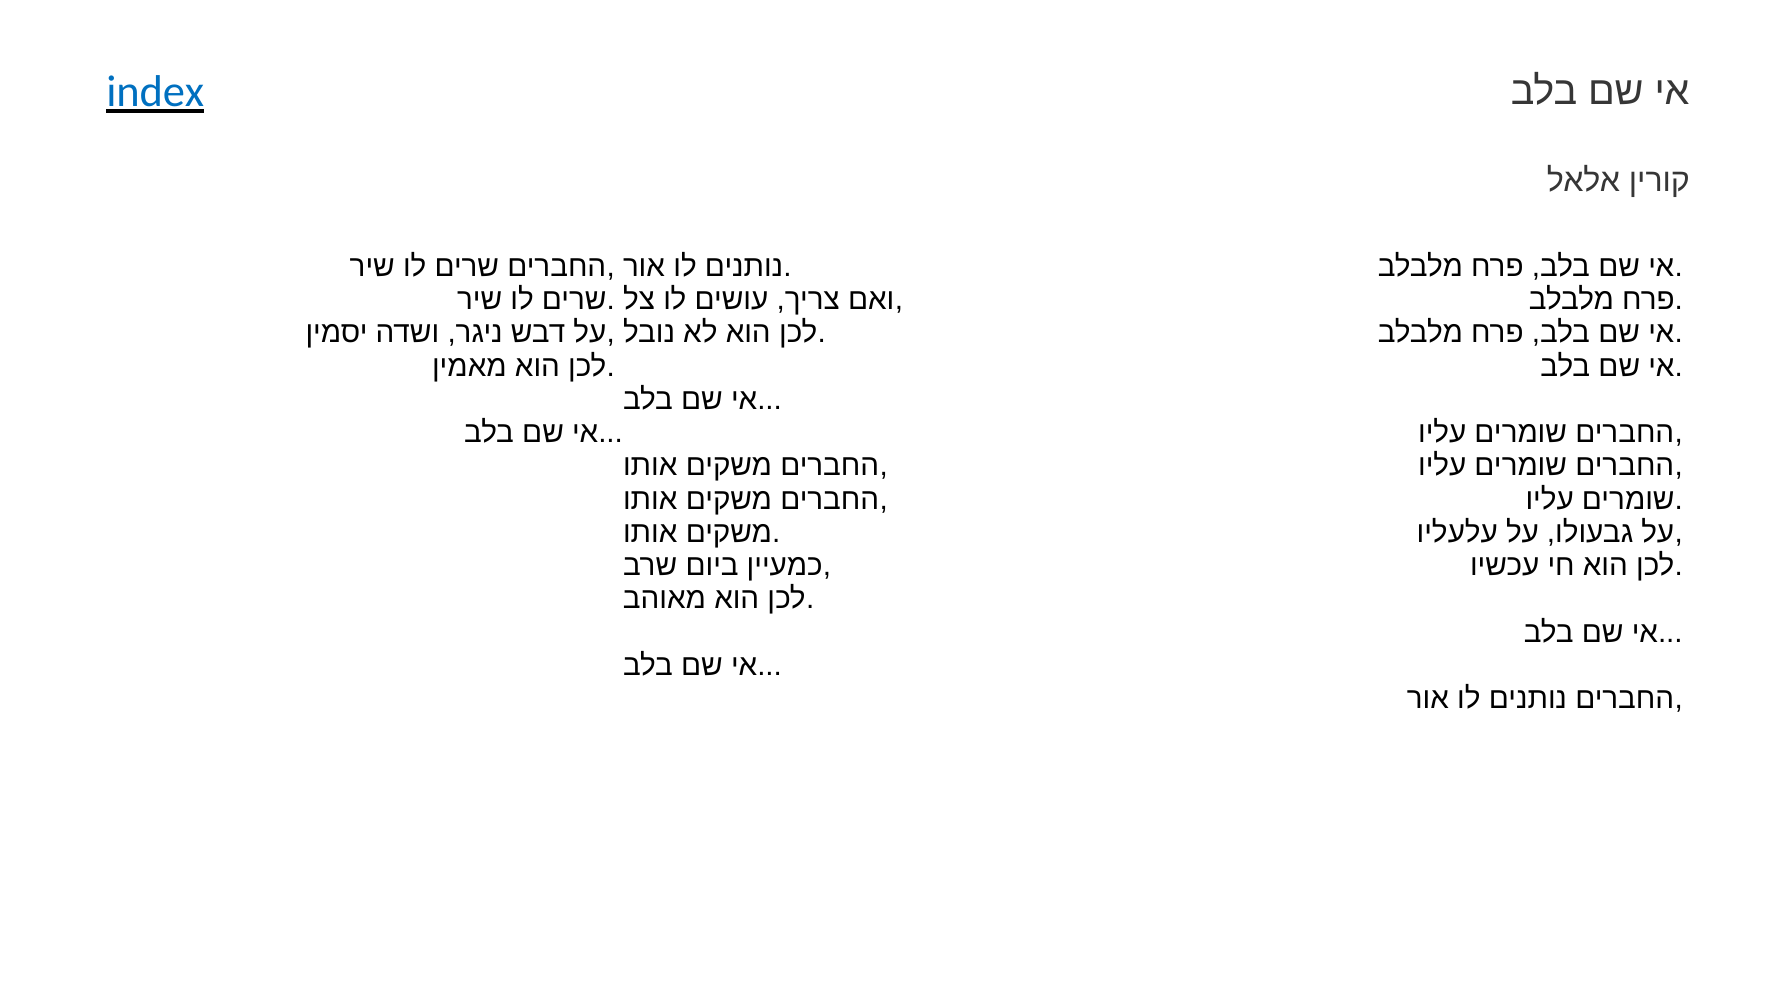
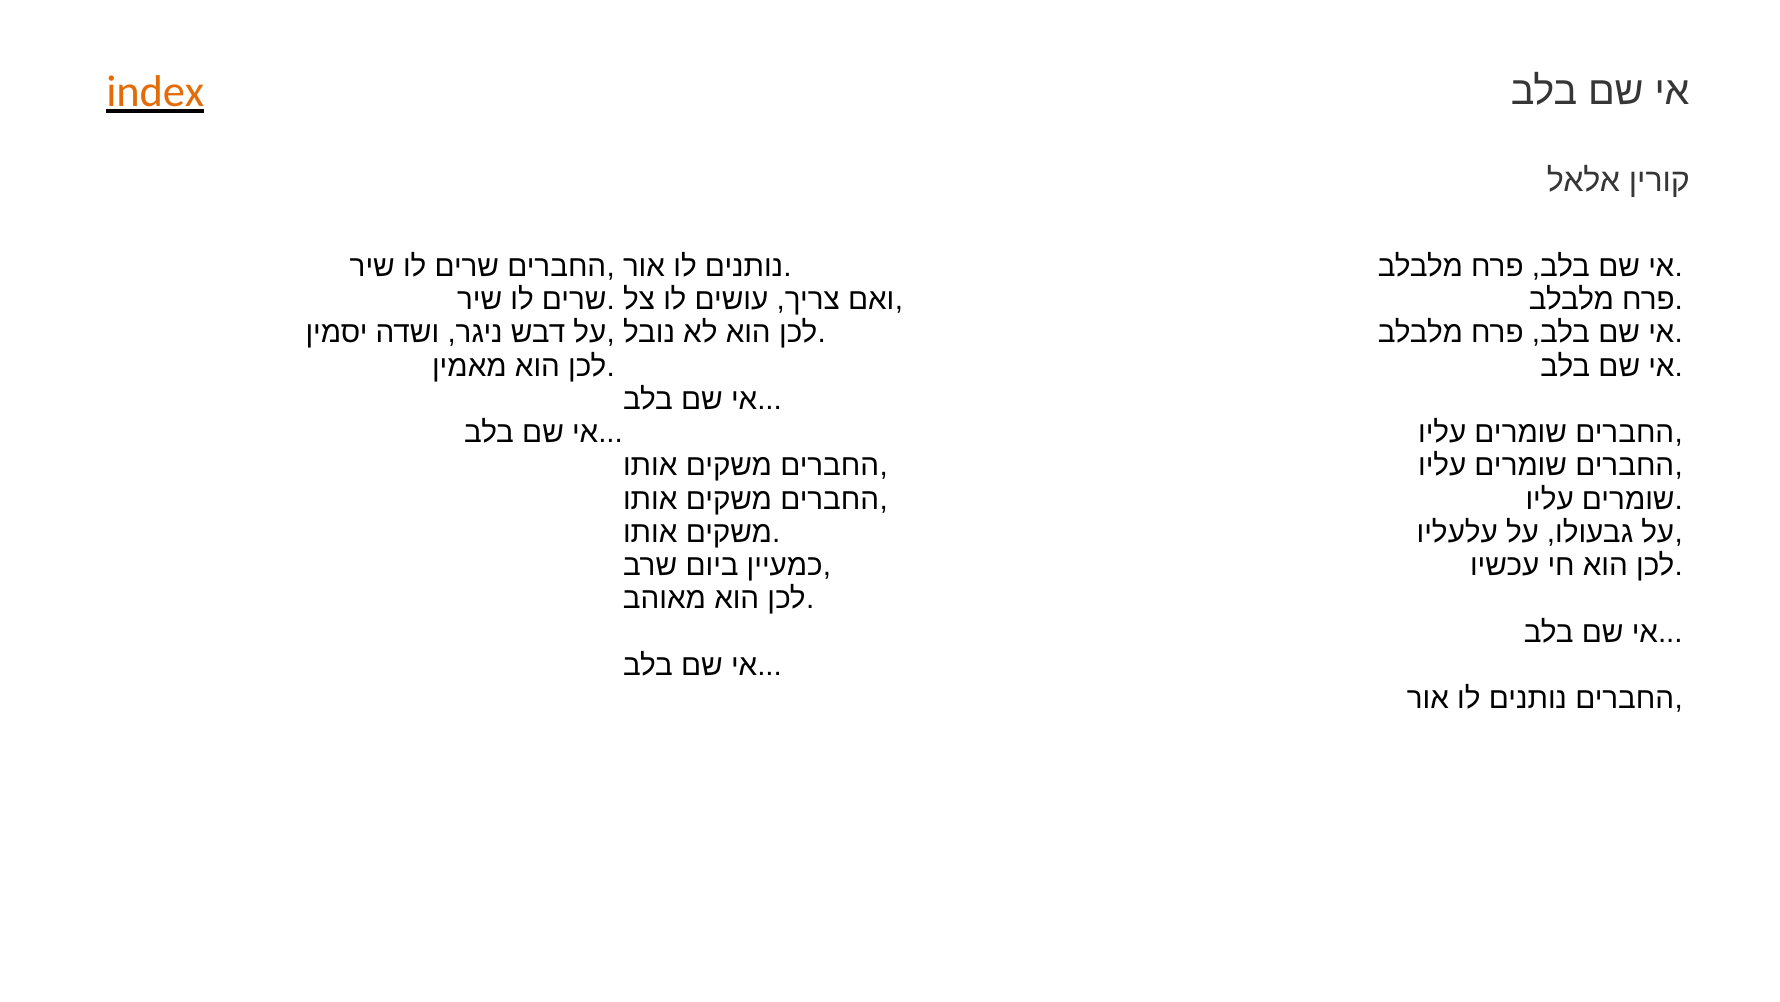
index colour: blue -> orange
